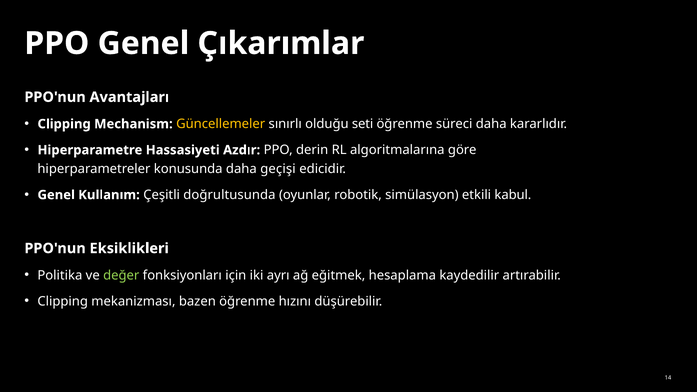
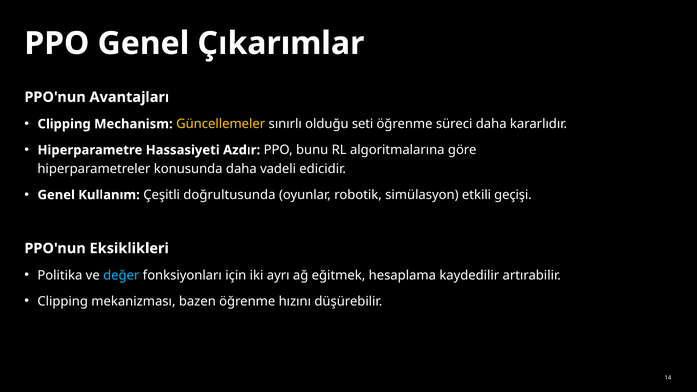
derin: derin -> bunu
geçişi: geçişi -> vadeli
kabul: kabul -> geçişi
değer colour: light green -> light blue
